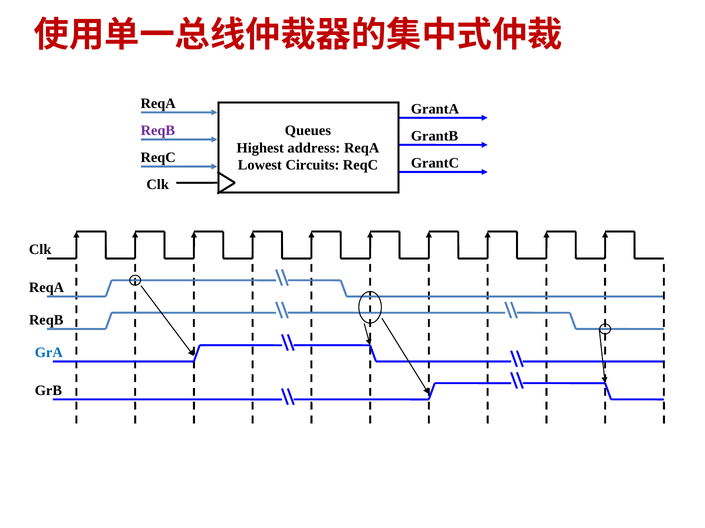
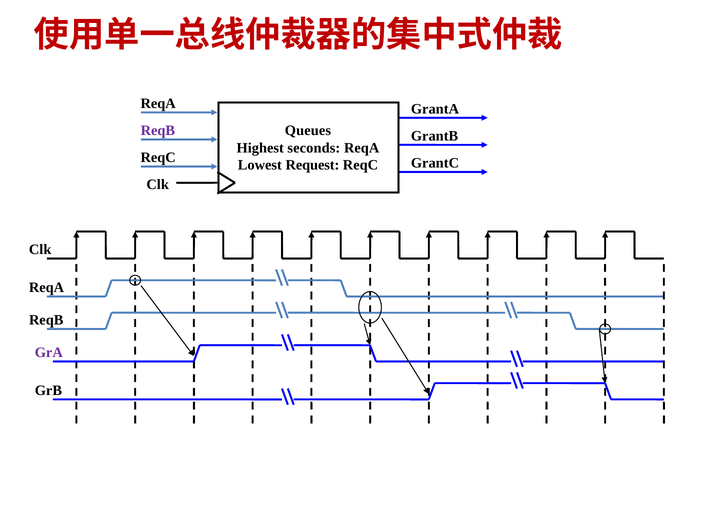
address: address -> seconds
Circuits: Circuits -> Request
GrA colour: blue -> purple
